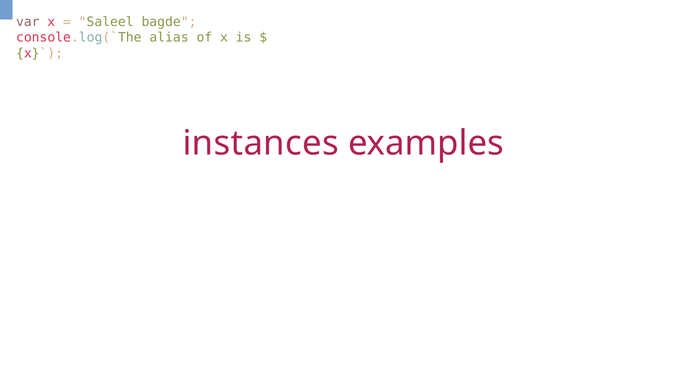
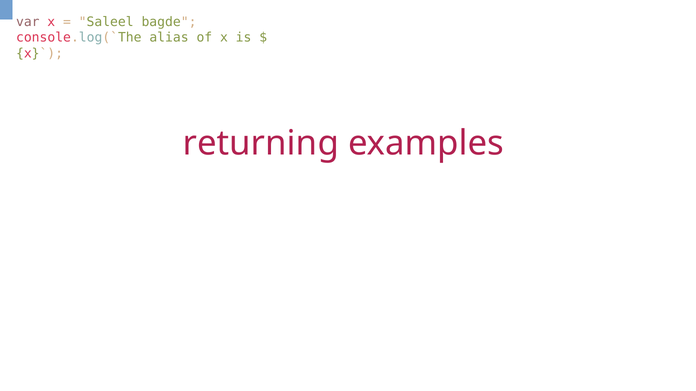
instances: instances -> returning
